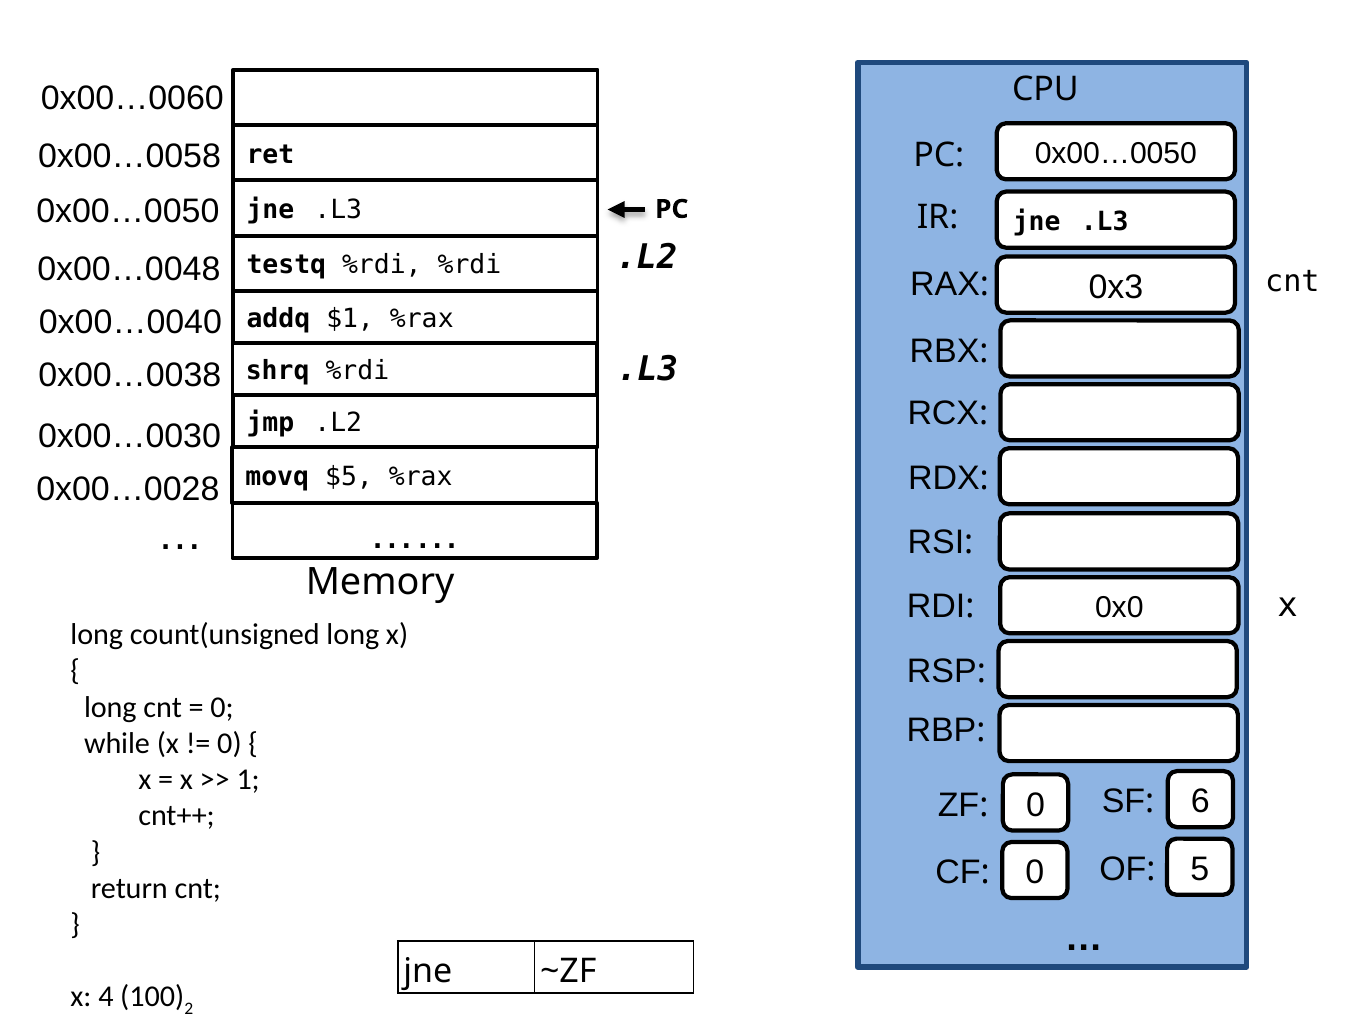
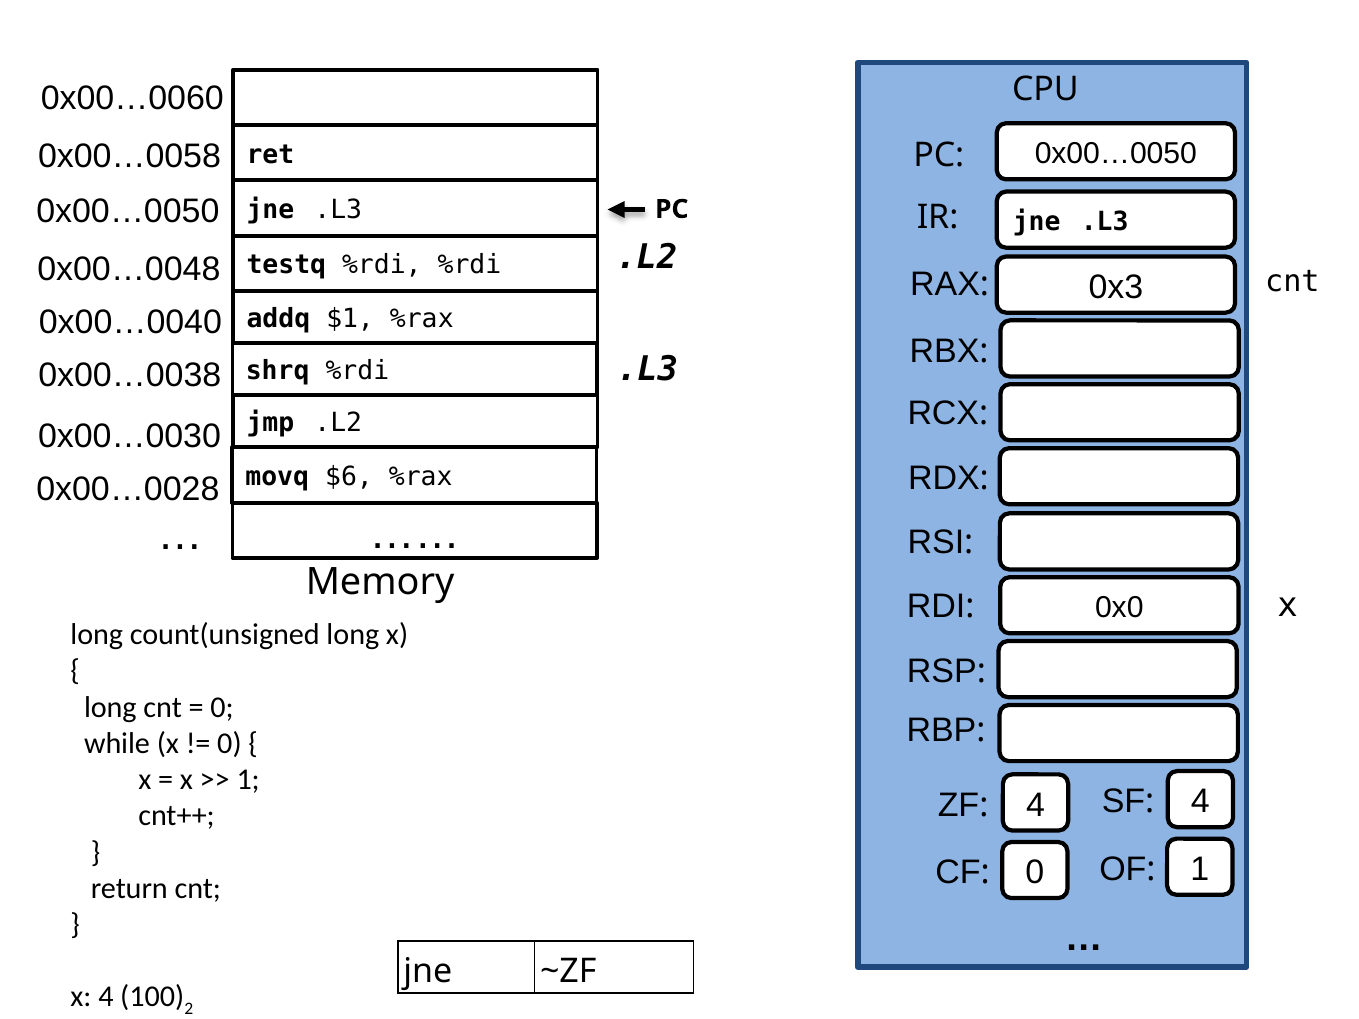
$5: $5 -> $6
0 at (1035, 805): 0 -> 4
6 at (1200, 802): 6 -> 4
5 at (1200, 869): 5 -> 1
